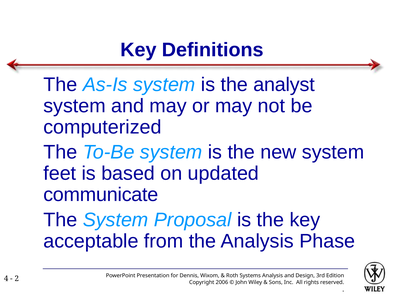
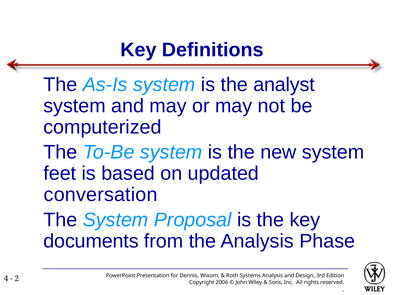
communicate: communicate -> conversation
acceptable: acceptable -> documents
